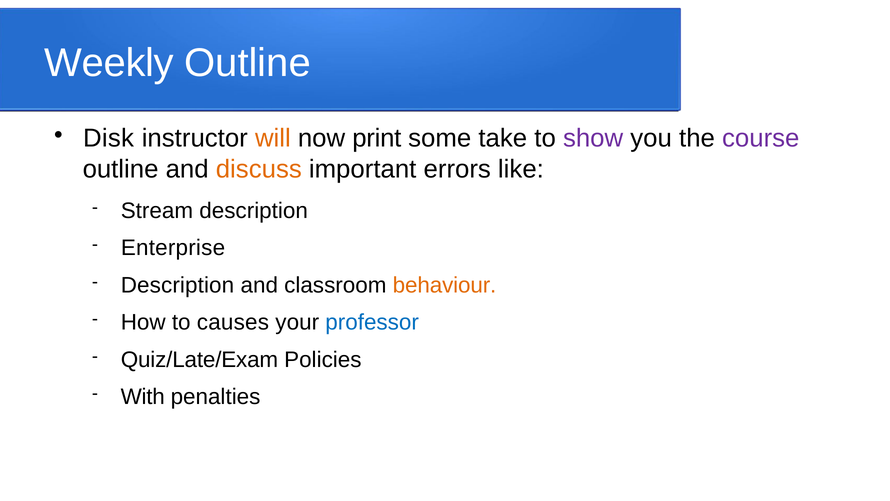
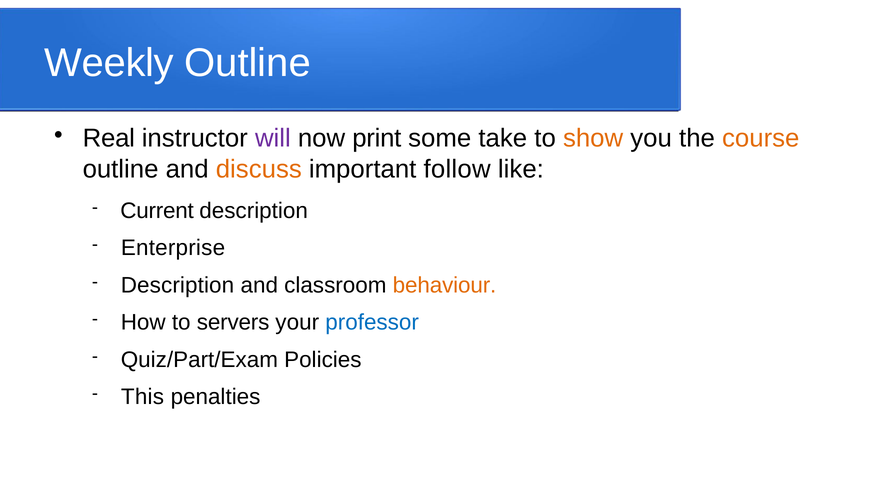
Disk: Disk -> Real
will colour: orange -> purple
show colour: purple -> orange
course colour: purple -> orange
errors: errors -> follow
Stream: Stream -> Current
causes: causes -> servers
Quiz/Late/Exam: Quiz/Late/Exam -> Quiz/Part/Exam
With: With -> This
